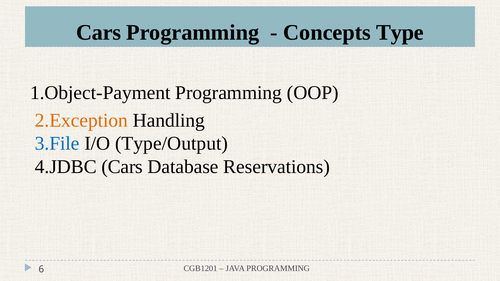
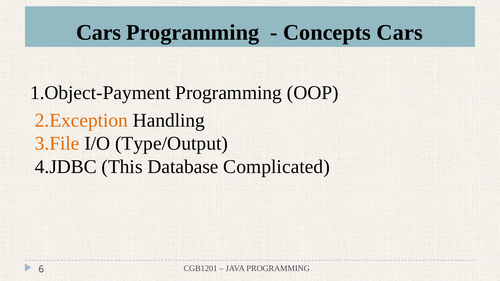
Concepts Type: Type -> Cars
3.File colour: blue -> orange
4.JDBC Cars: Cars -> This
Reservations: Reservations -> Complicated
